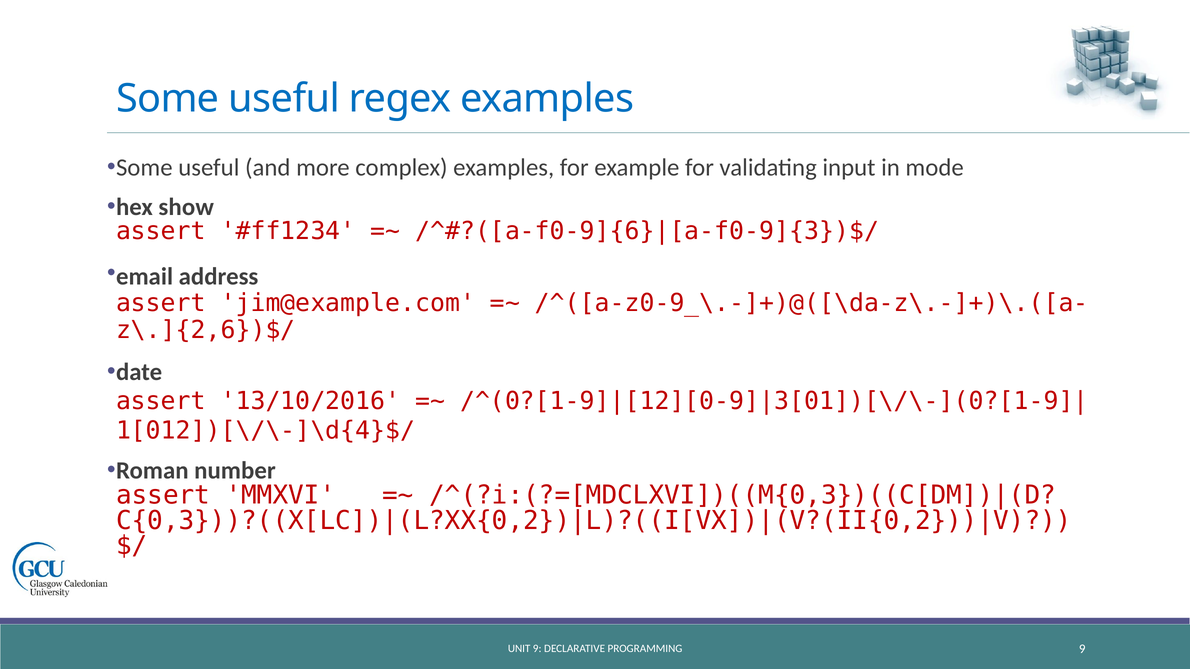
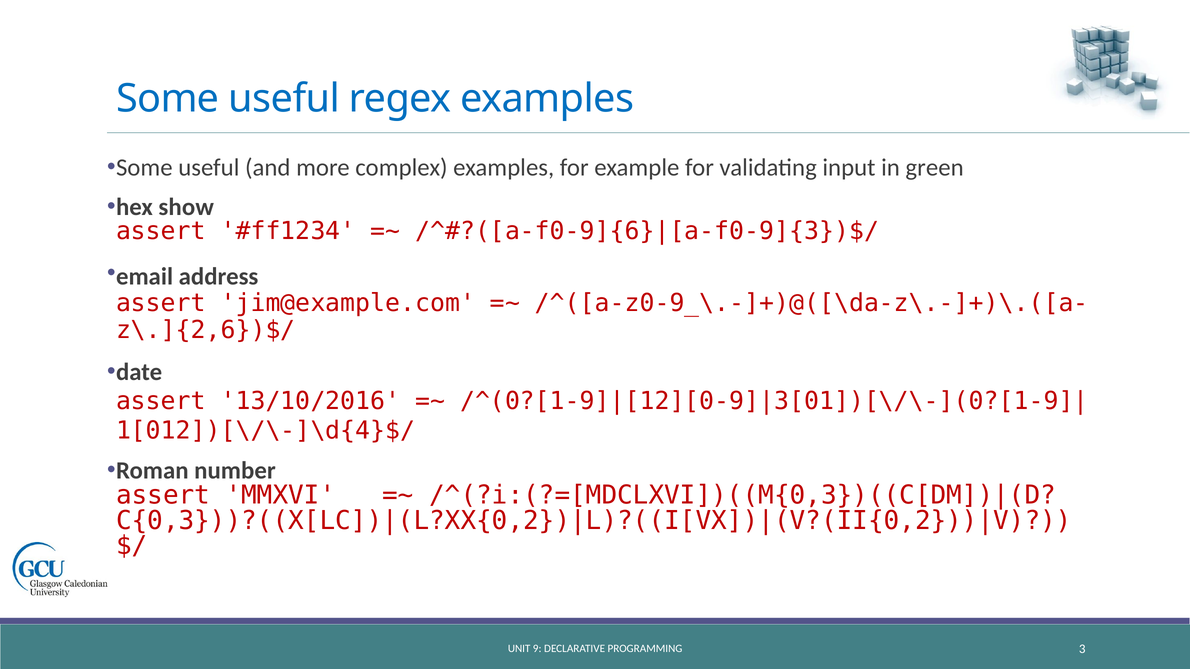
mode: mode -> green
PROGRAMMING 9: 9 -> 3
